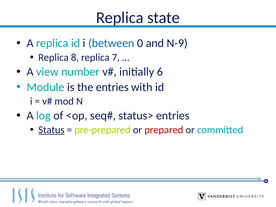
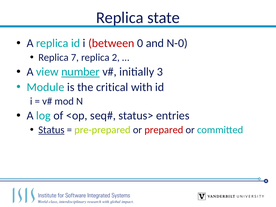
between colour: blue -> red
N-9: N-9 -> N-0
8: 8 -> 7
7: 7 -> 2
number underline: none -> present
6: 6 -> 3
the entries: entries -> critical
